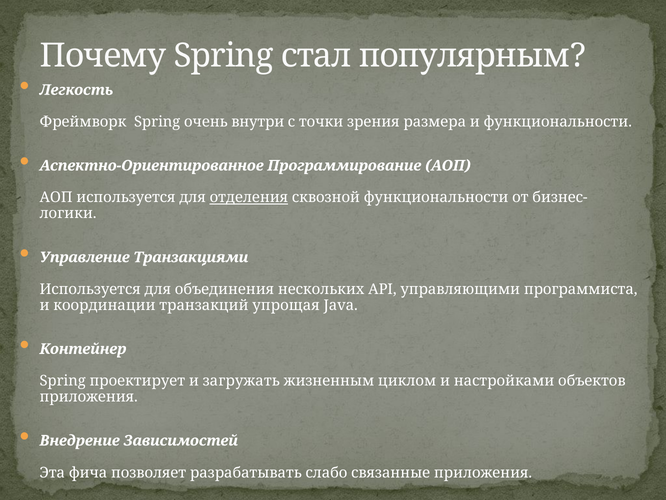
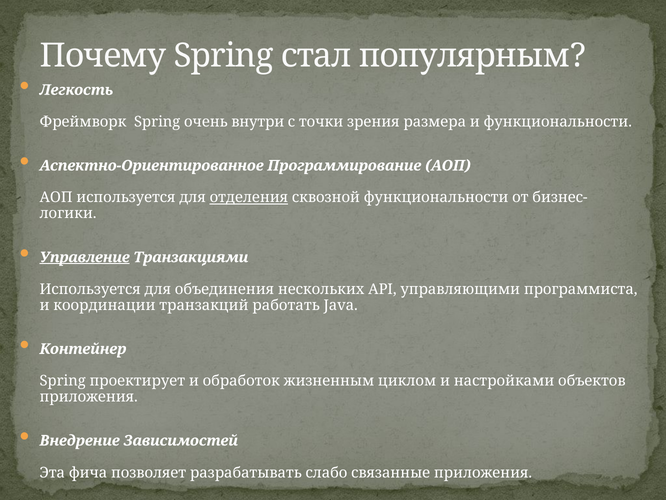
Управление underline: none -> present
упрощая: упрощая -> работать
загружать: загружать -> обработок
